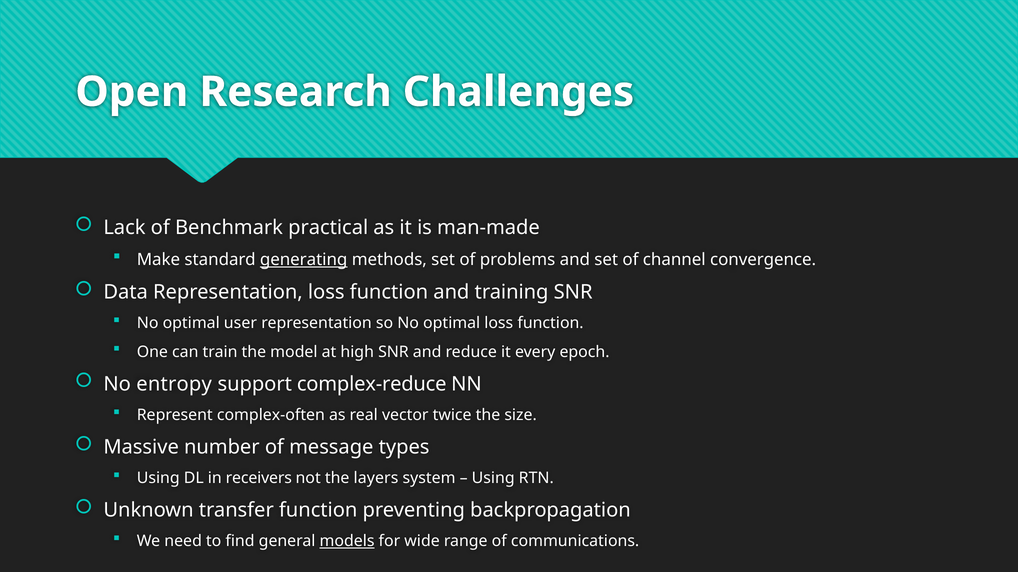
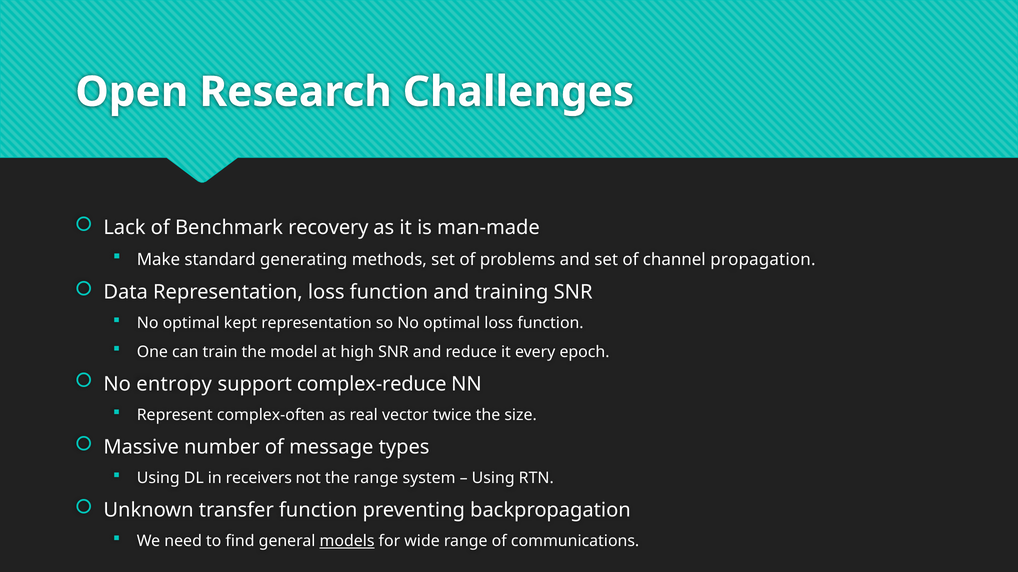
practical: practical -> recovery
generating underline: present -> none
convergence: convergence -> propagation
user: user -> kept
the layers: layers -> range
